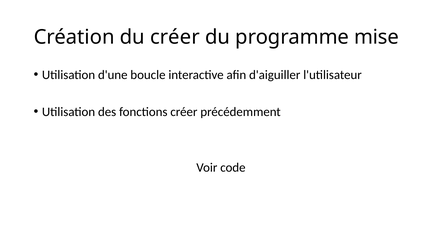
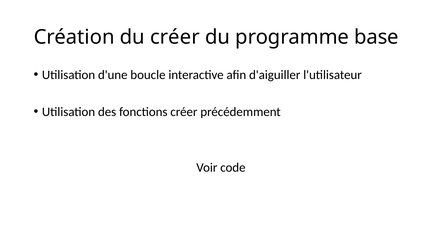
mise: mise -> base
